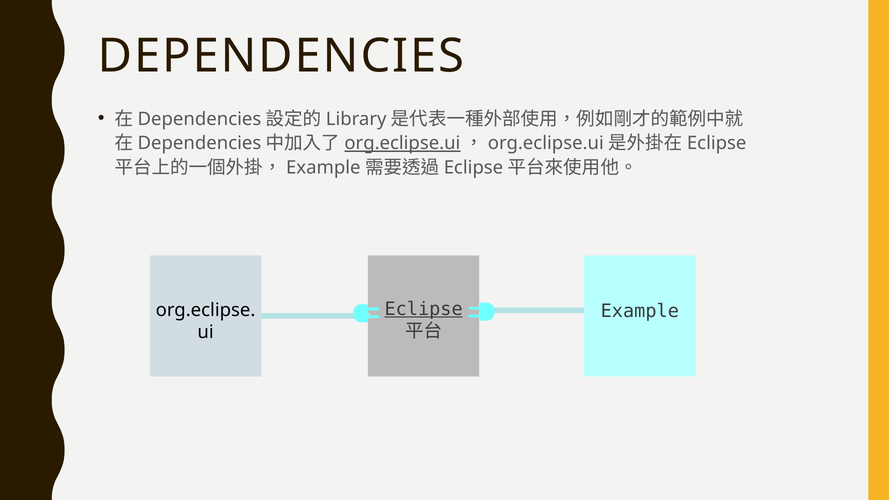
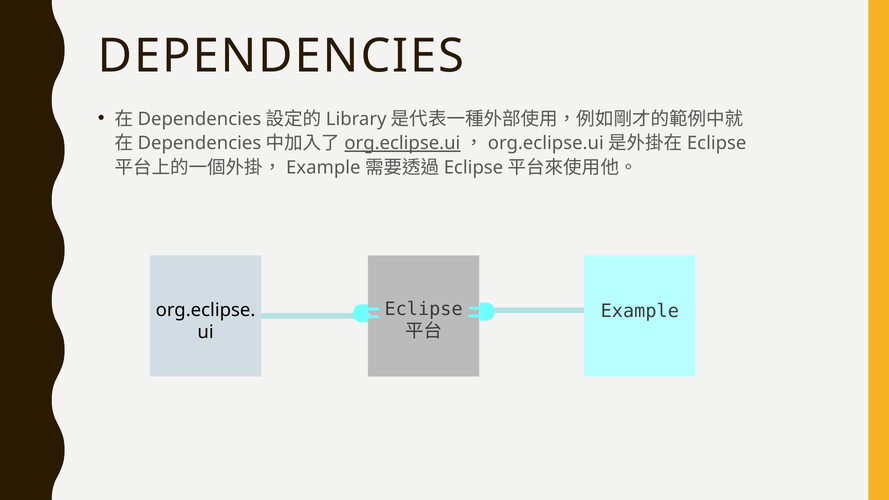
Eclipse at (424, 309) underline: present -> none
